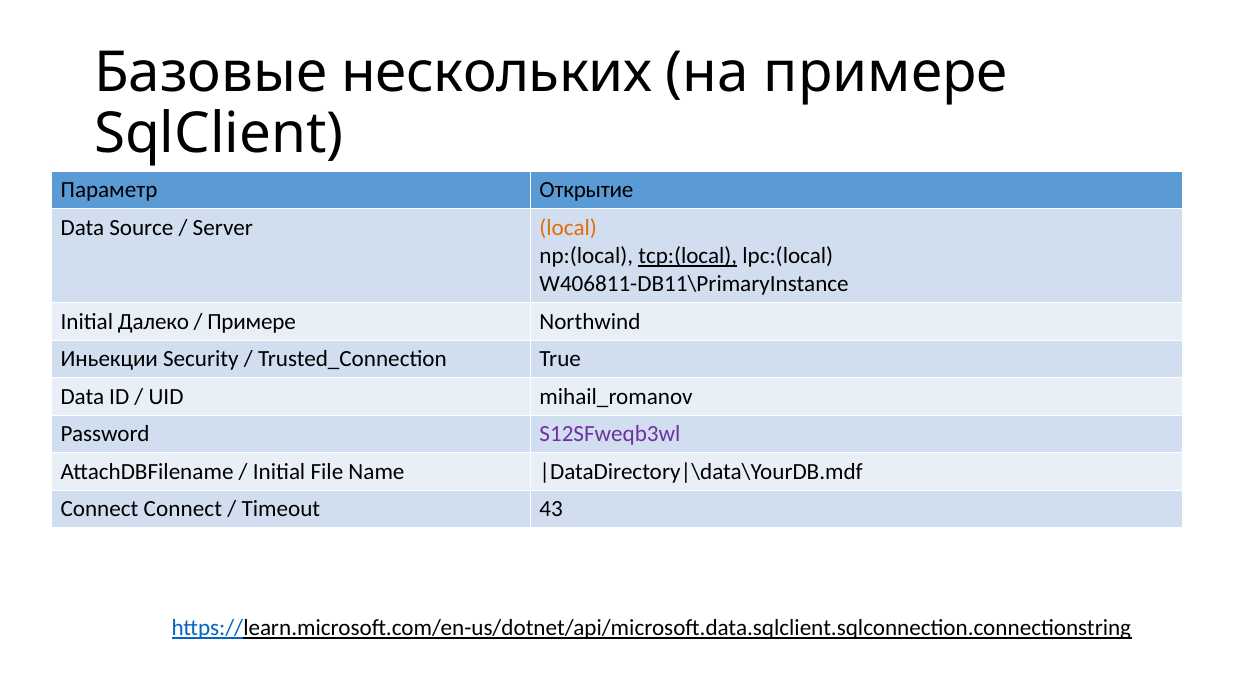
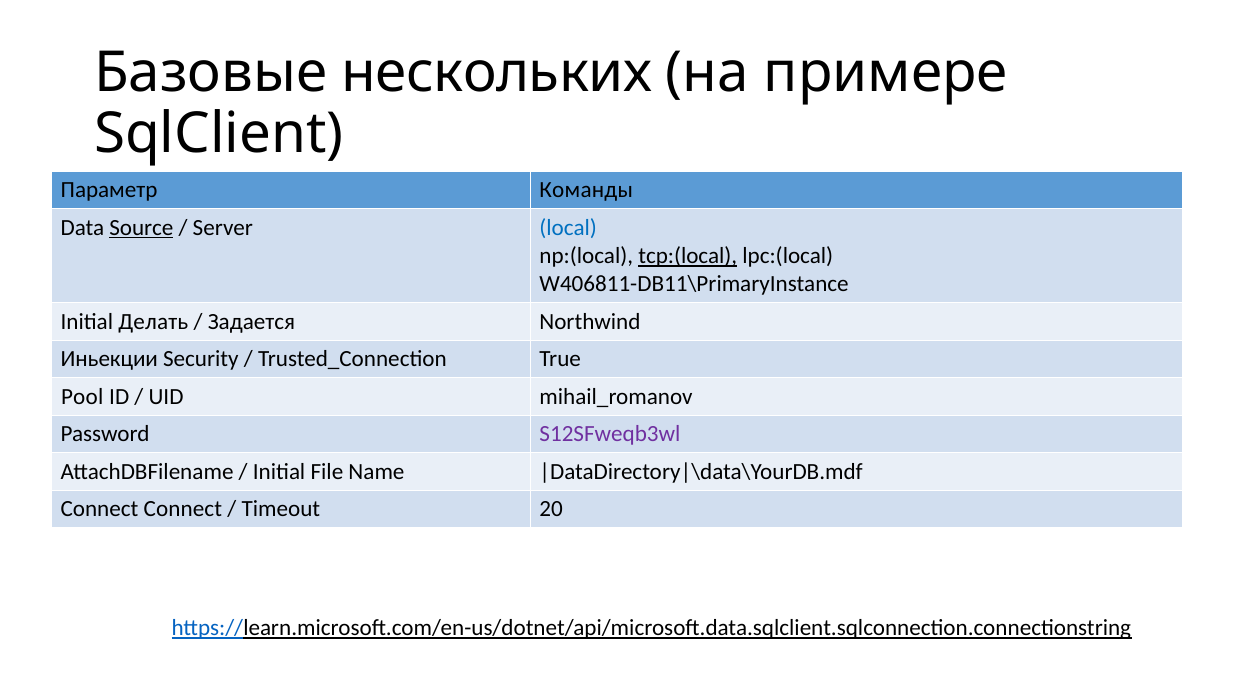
Открытие: Открытие -> Команды
Source underline: none -> present
local colour: orange -> blue
Далеко: Далеко -> Делать
Примере at (252, 322): Примере -> Задается
Data at (82, 397): Data -> Pool
43: 43 -> 20
